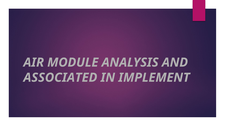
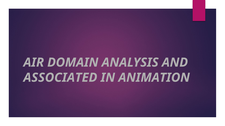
MODULE: MODULE -> DOMAIN
IMPLEMENT: IMPLEMENT -> ANIMATION
